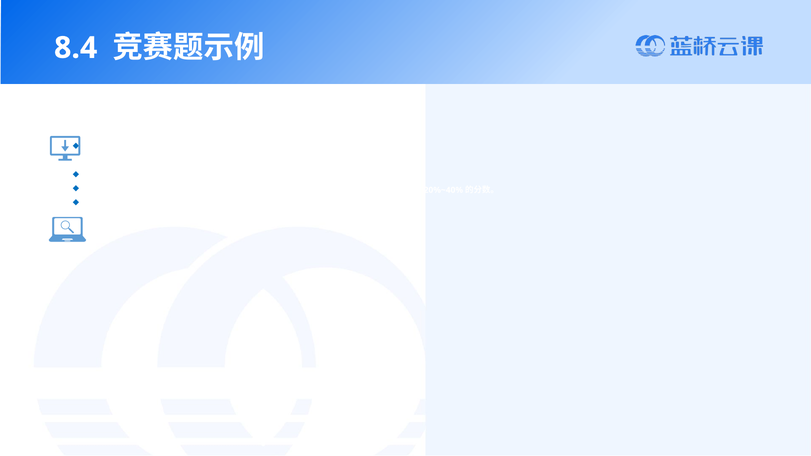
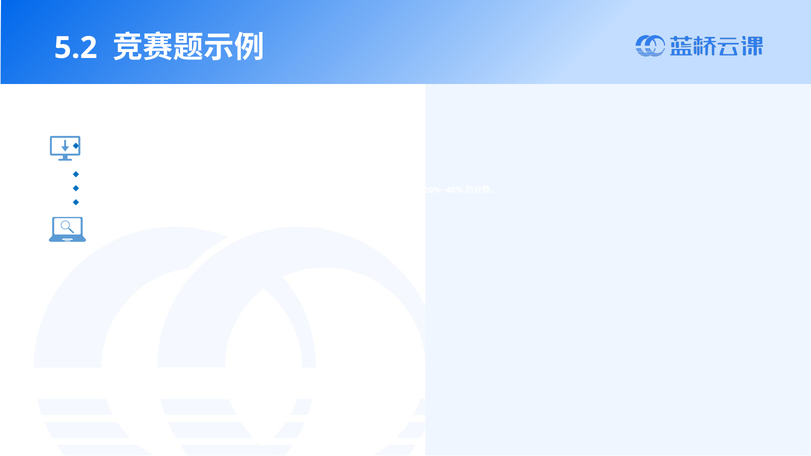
8.4: 8.4 -> 5.2
